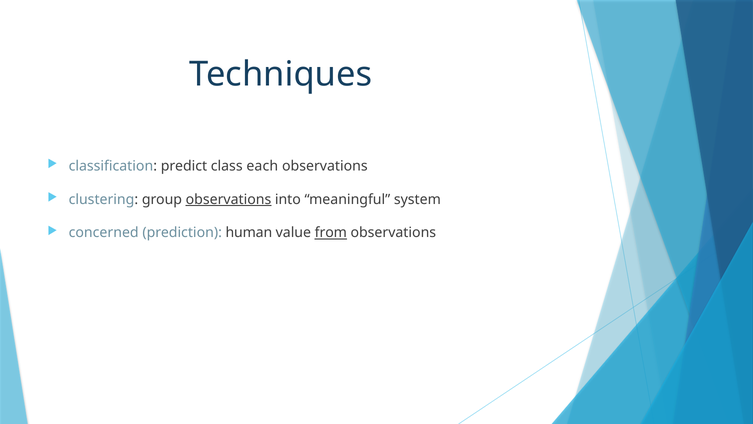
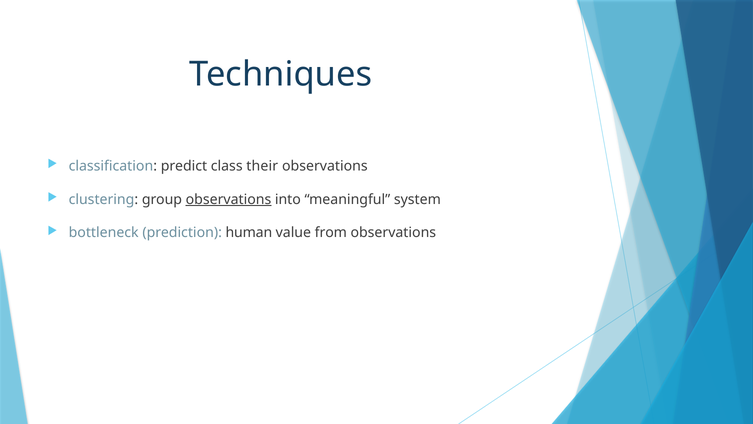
each: each -> their
concerned: concerned -> bottleneck
from underline: present -> none
